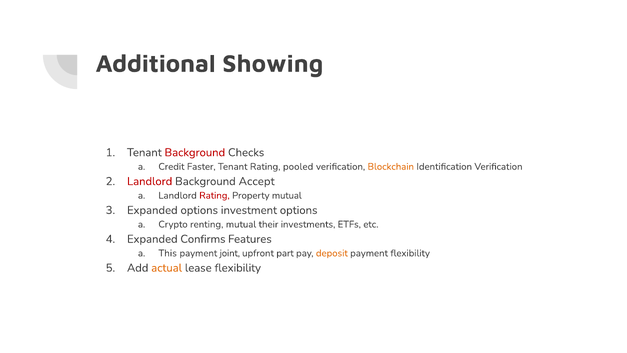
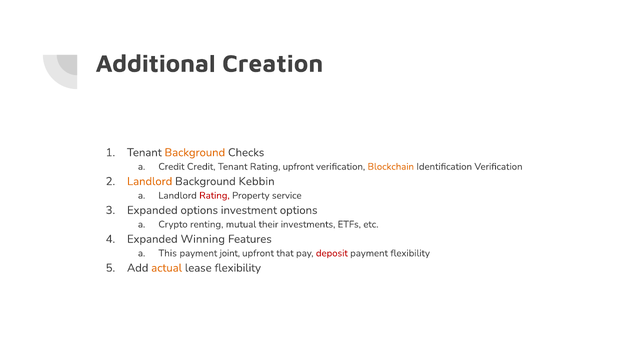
Showing: Showing -> Creation
Background at (195, 152) colour: red -> orange
Credit Faster: Faster -> Credit
Rating pooled: pooled -> upfront
Landlord at (150, 181) colour: red -> orange
Accept: Accept -> Kebbin
Property mutual: mutual -> service
Confirms: Confirms -> Winning
part: part -> that
deposit colour: orange -> red
